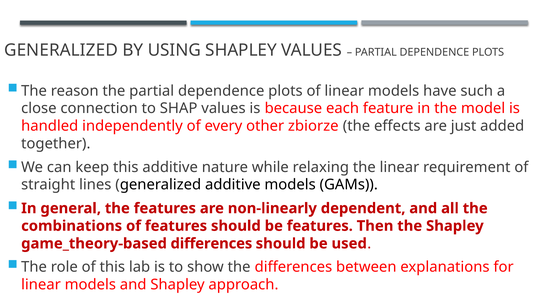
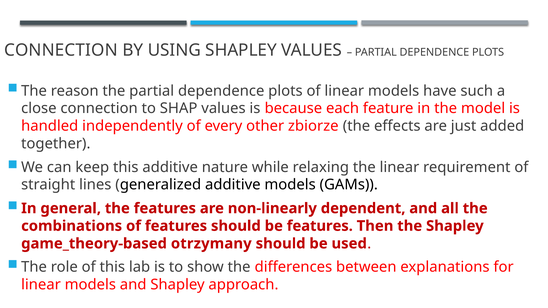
GENERALIZED at (61, 50): GENERALIZED -> CONNECTION
game_theory-based differences: differences -> otrzymany
